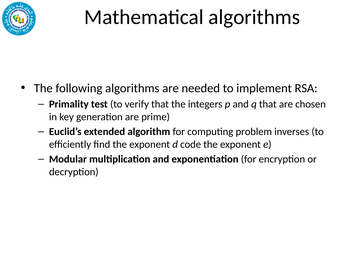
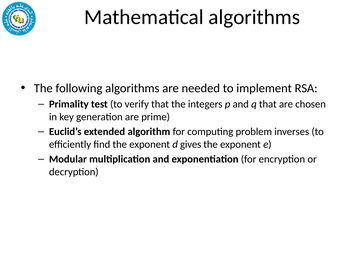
code: code -> gives
